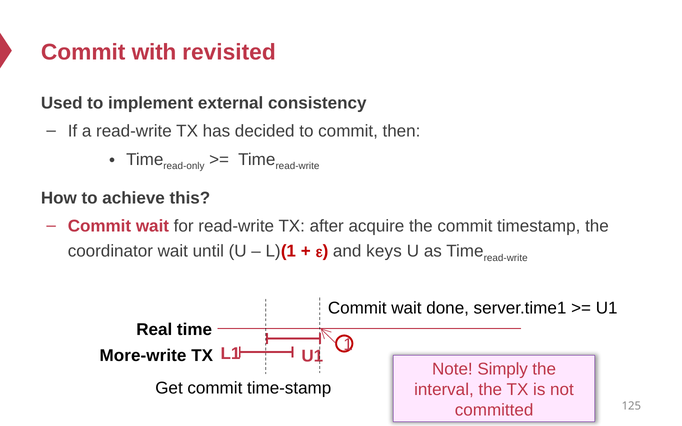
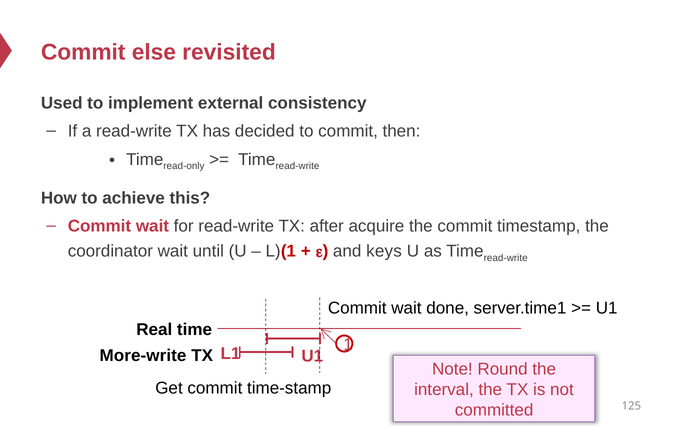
with: with -> else
Simply: Simply -> Round
